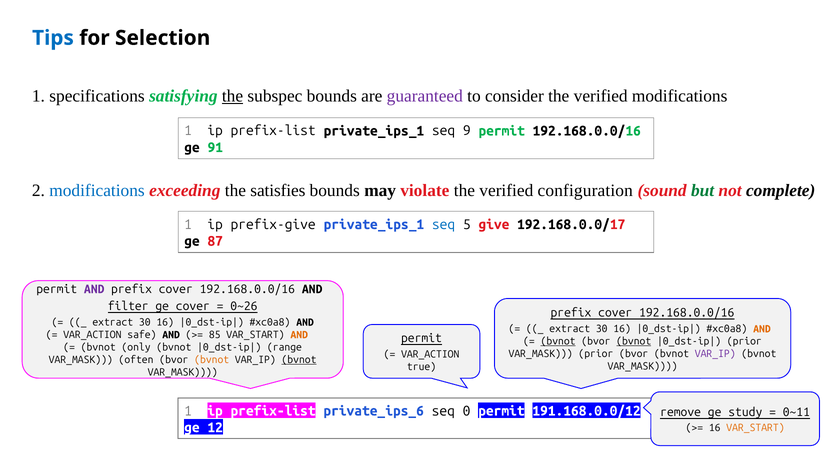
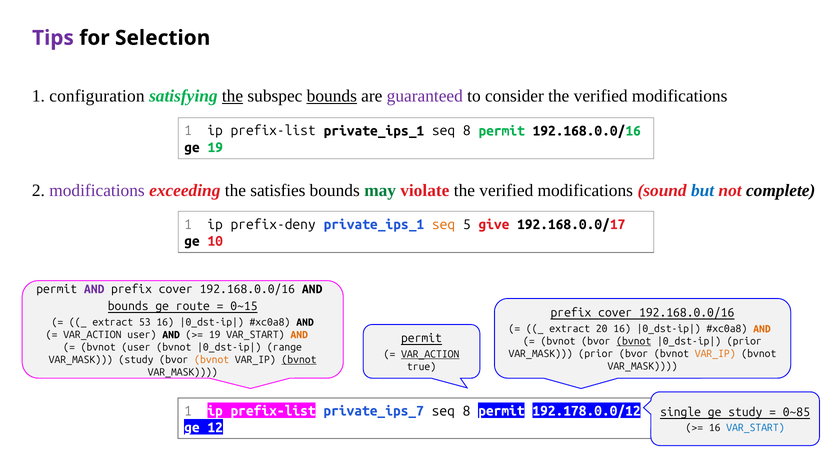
Tips colour: blue -> purple
specifications: specifications -> configuration
bounds at (332, 96) underline: none -> present
9 at (467, 131): 9 -> 8
ge 91: 91 -> 19
modifications at (97, 190) colour: blue -> purple
may colour: black -> green
violate the verified configuration: configuration -> modifications
but colour: green -> blue
prefix-give: prefix-give -> prefix-deny
seq at (444, 225) colour: blue -> orange
87: 87 -> 10
filter at (128, 306): filter -> bounds
ge cover: cover -> route
0~26: 0~26 -> 0~15
30 at (145, 322): 30 -> 53
30 at (602, 329): 30 -> 20
VAR_ACTION safe: safe -> user
85 at (215, 335): 85 -> 19
bvnot at (558, 341) underline: present -> none
bvnot only: only -> user
VAR_IP at (715, 354) colour: purple -> orange
VAR_ACTION at (430, 354) underline: none -> present
VAR_MASK often: often -> study
private_ips_6: private_ips_6 -> private_ips_7
0 at (467, 411): 0 -> 8
191.168.0.0/12: 191.168.0.0/12 -> 192.178.0.0/12
remove: remove -> single
0~11: 0~11 -> 0~85
VAR_START at (755, 428) colour: orange -> blue
